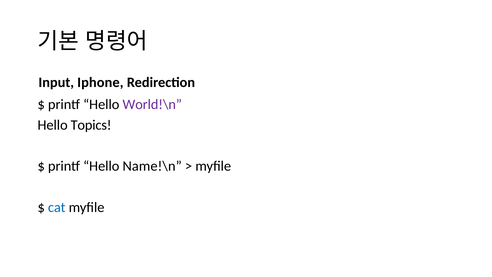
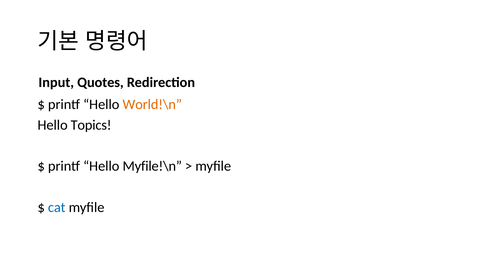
Iphone: Iphone -> Quotes
World!\n colour: purple -> orange
Name!\n: Name!\n -> Myfile!\n
